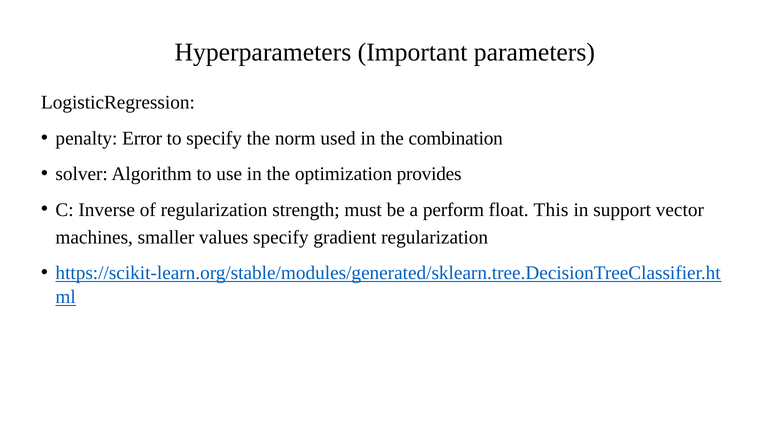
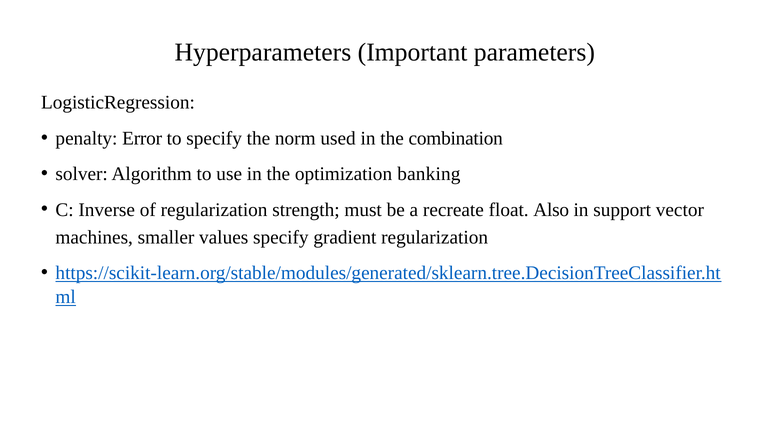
provides: provides -> banking
perform: perform -> recreate
This: This -> Also
